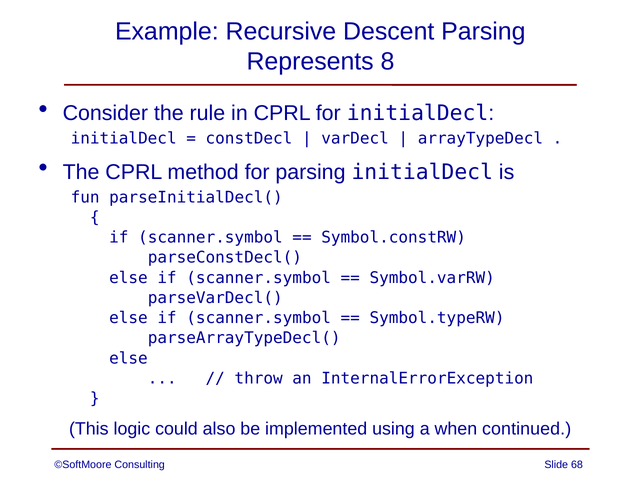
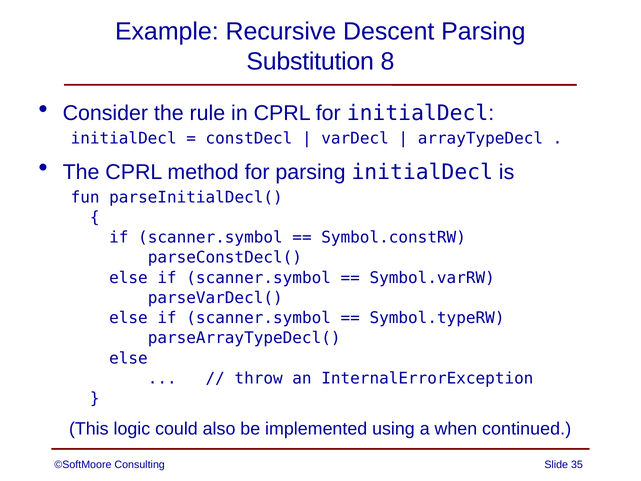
Represents: Represents -> Substitution
68: 68 -> 35
